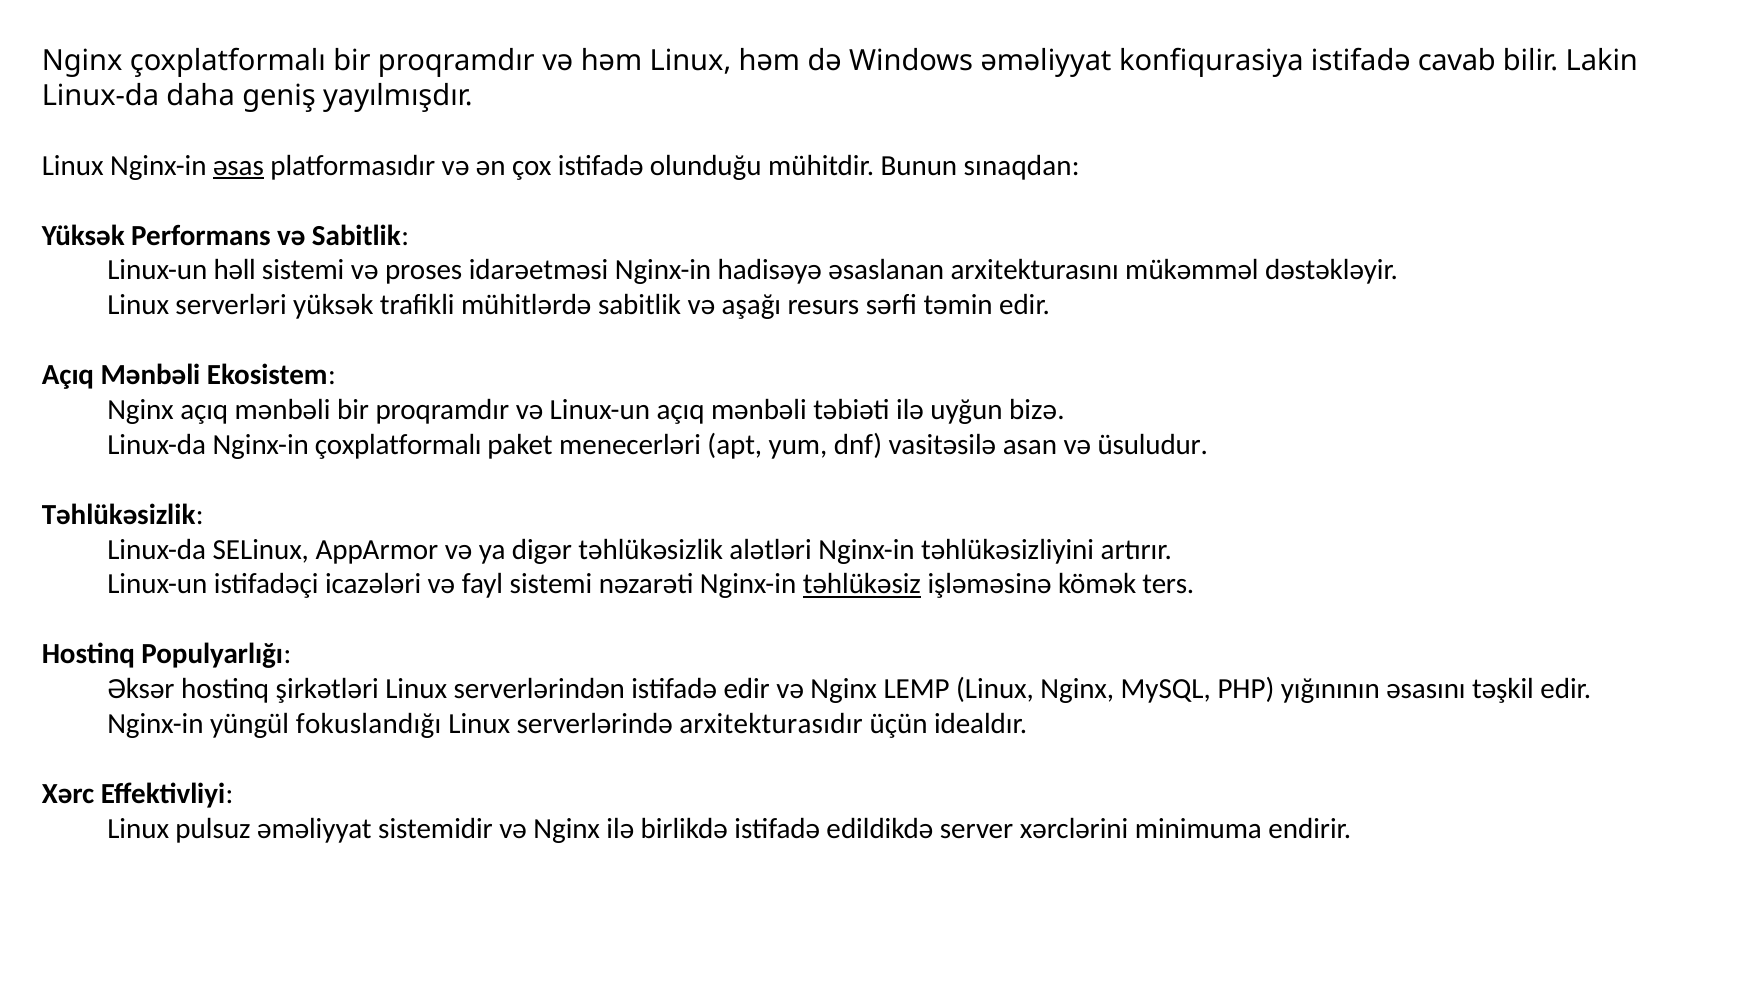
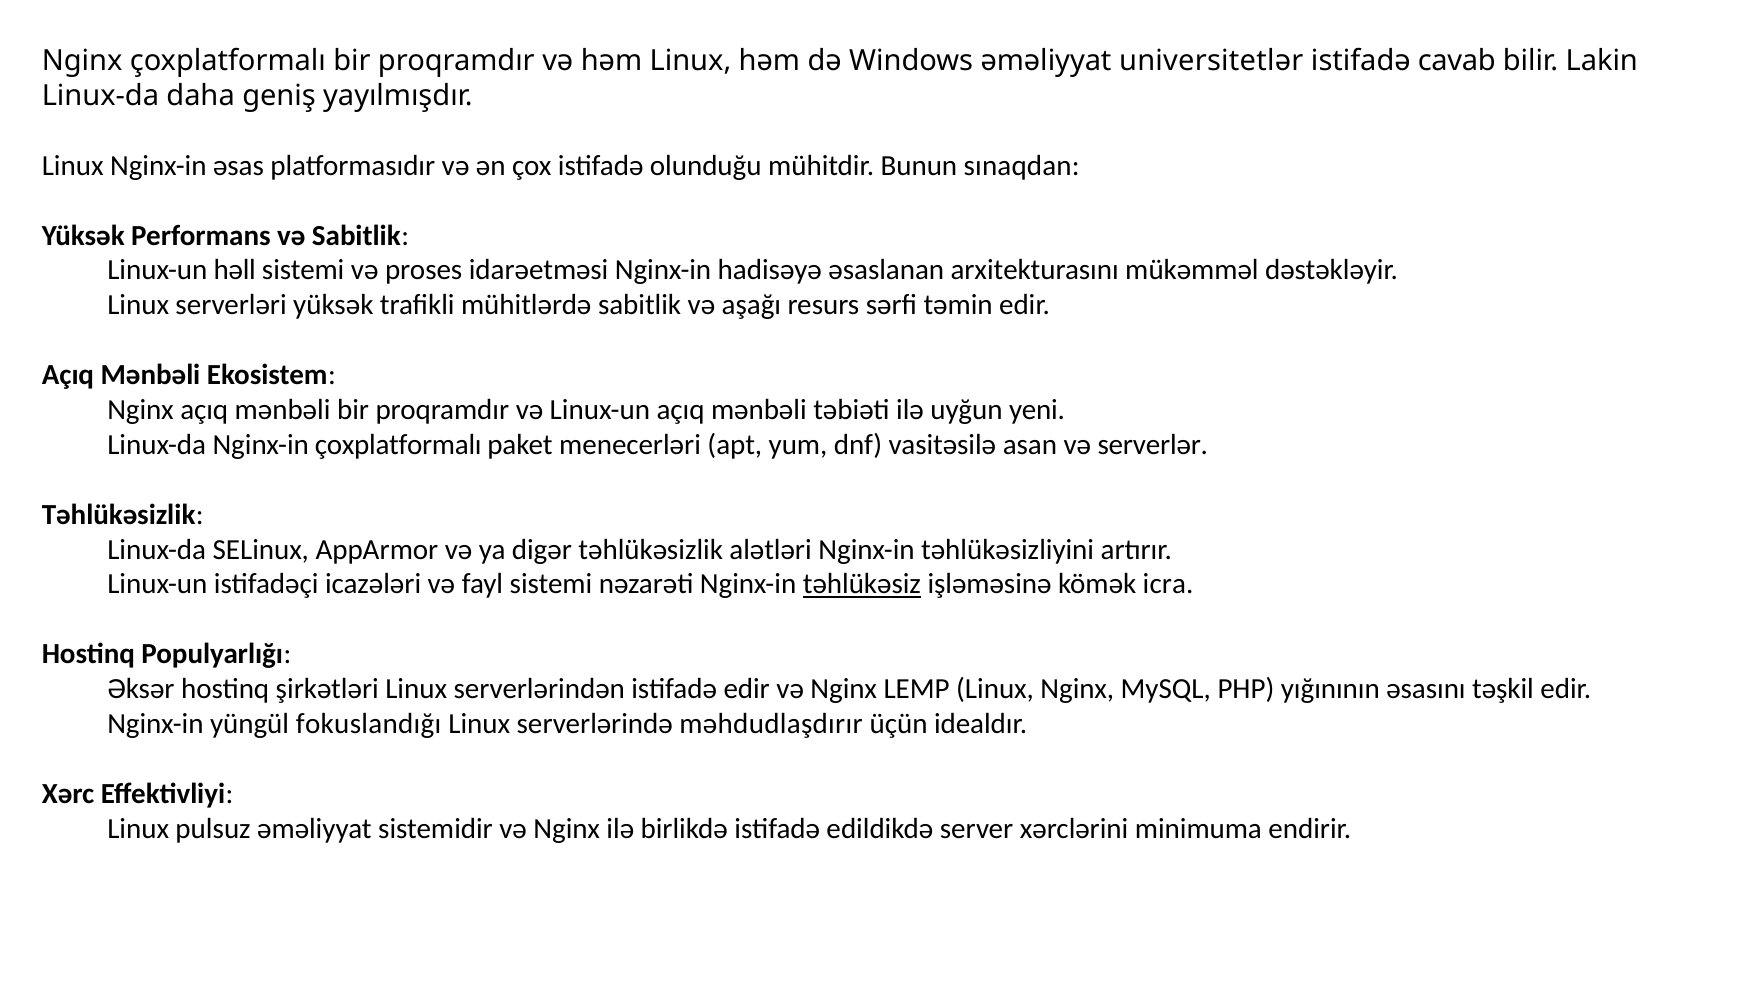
konfiqurasiya: konfiqurasiya -> universitetlər
əsas underline: present -> none
bizə: bizə -> yeni
üsuludur: üsuludur -> serverlər
ters: ters -> icra
arxitekturasıdır: arxitekturasıdır -> məhdudlaşdırır
